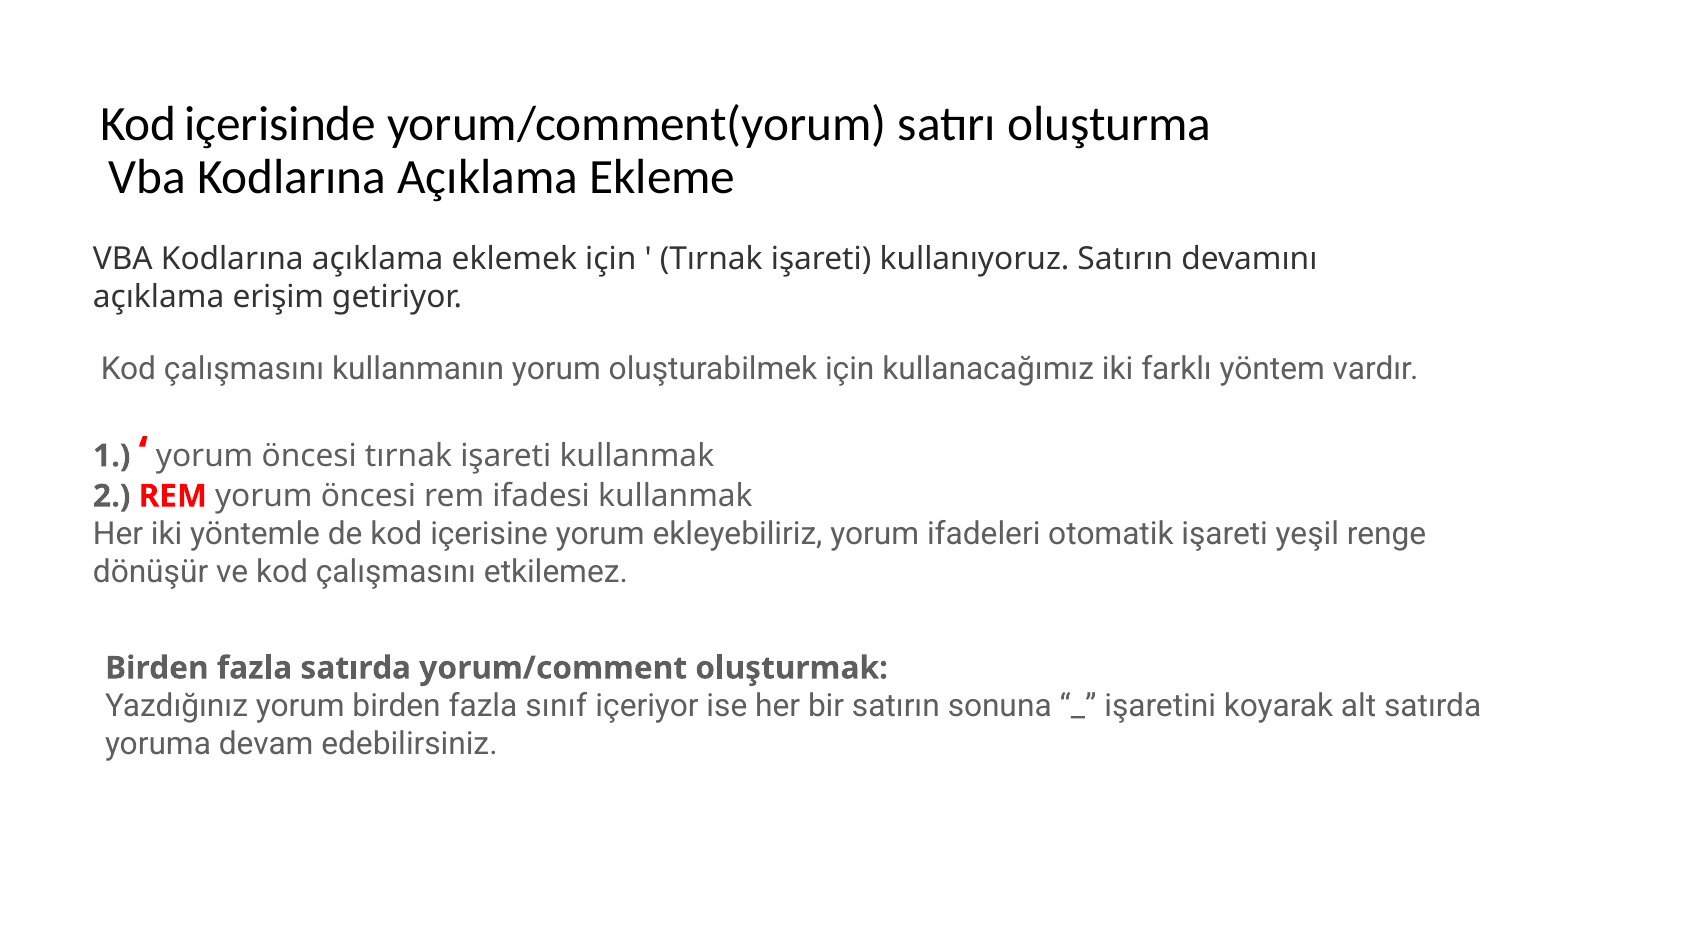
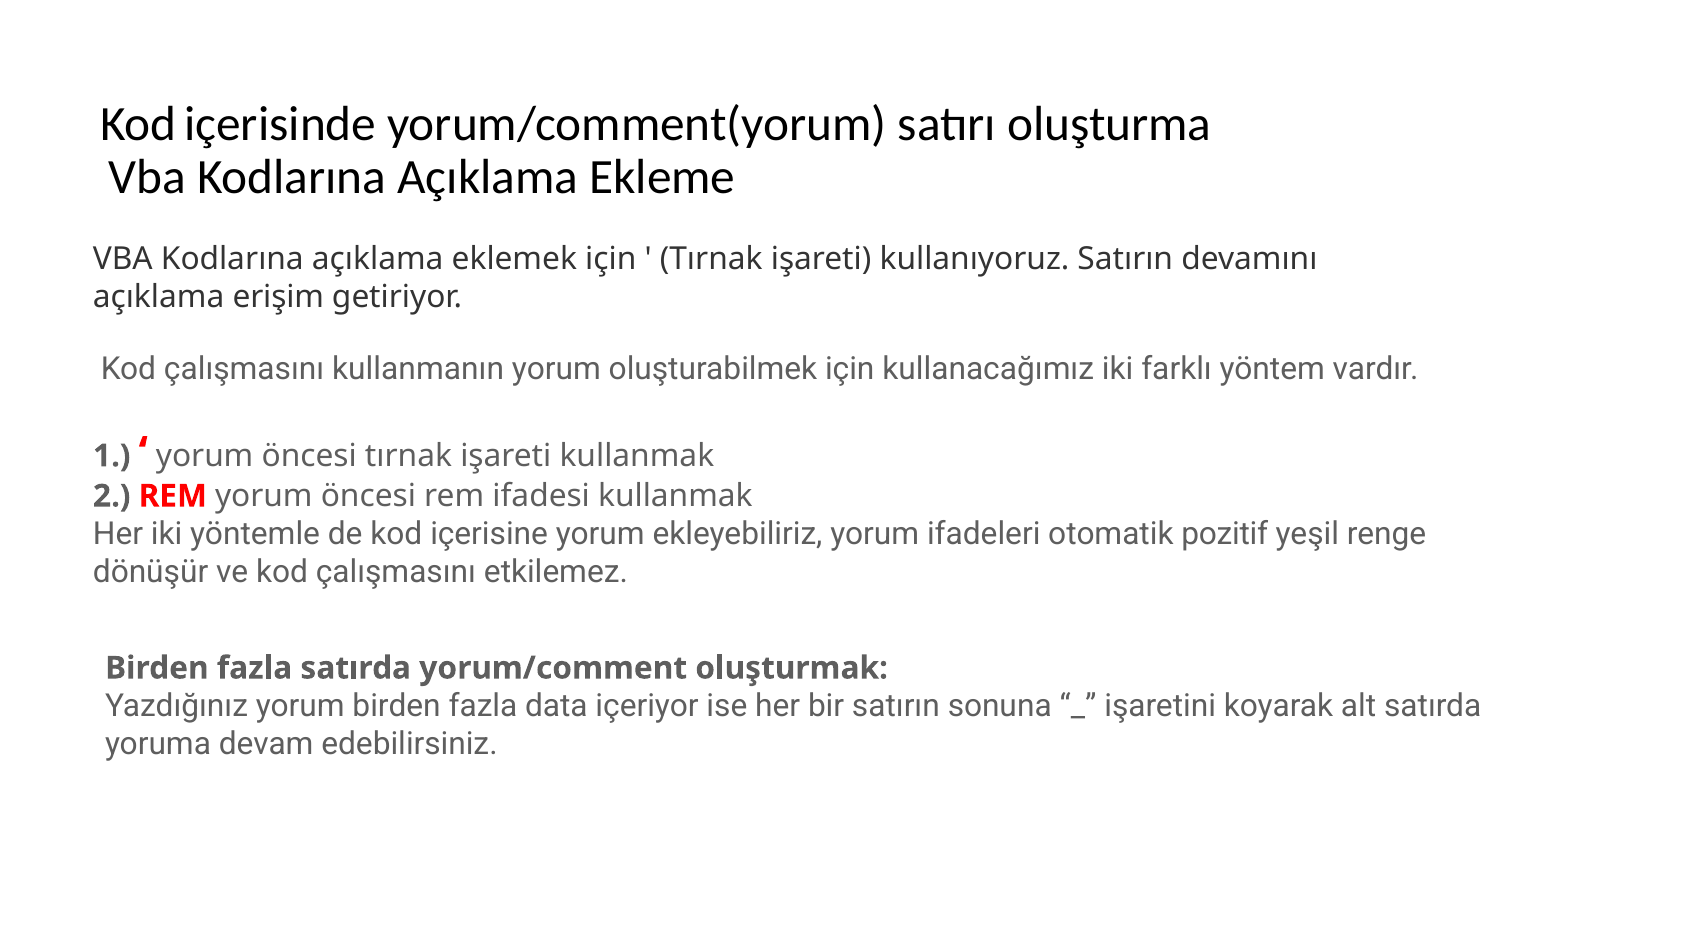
otomatik işareti: işareti -> pozitif
sınıf: sınıf -> data
